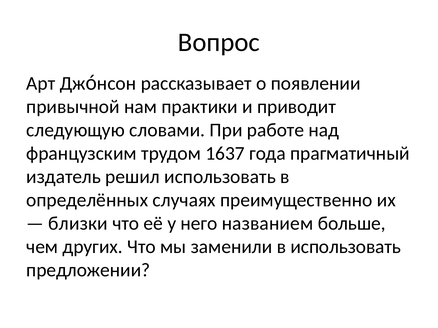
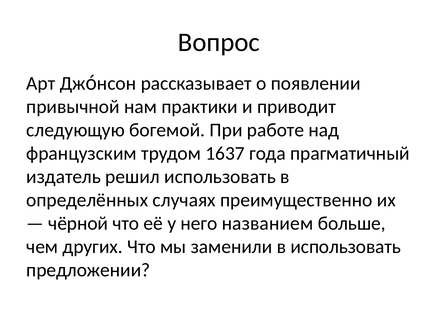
словами: словами -> богемой
близки: близки -> чёрной
